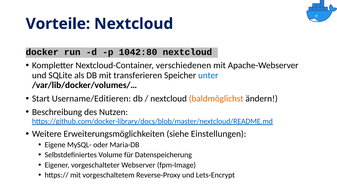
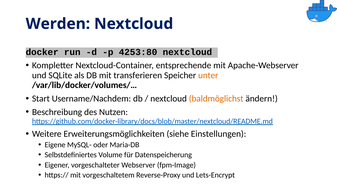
Vorteile: Vorteile -> Werden
1042:80: 1042:80 -> 4253:80
verschiedenen: verschiedenen -> entsprechende
unter colour: blue -> orange
Username/Editieren: Username/Editieren -> Username/Nachdem
